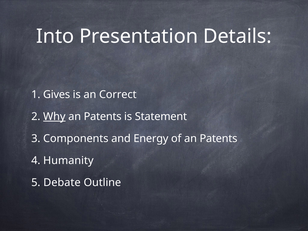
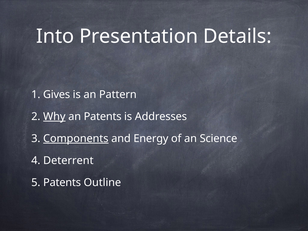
Correct: Correct -> Pattern
Statement: Statement -> Addresses
Components underline: none -> present
of an Patents: Patents -> Science
Humanity: Humanity -> Deterrent
5 Debate: Debate -> Patents
